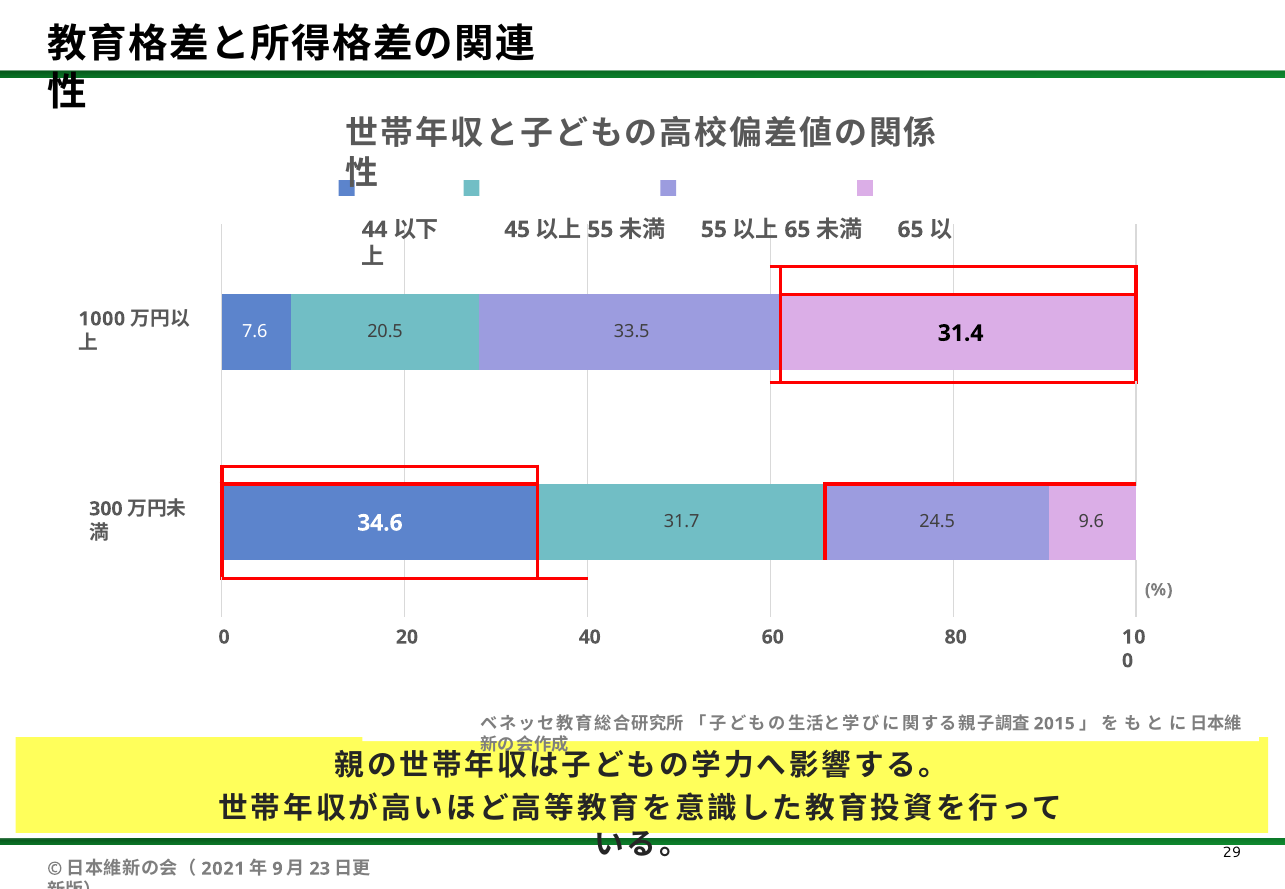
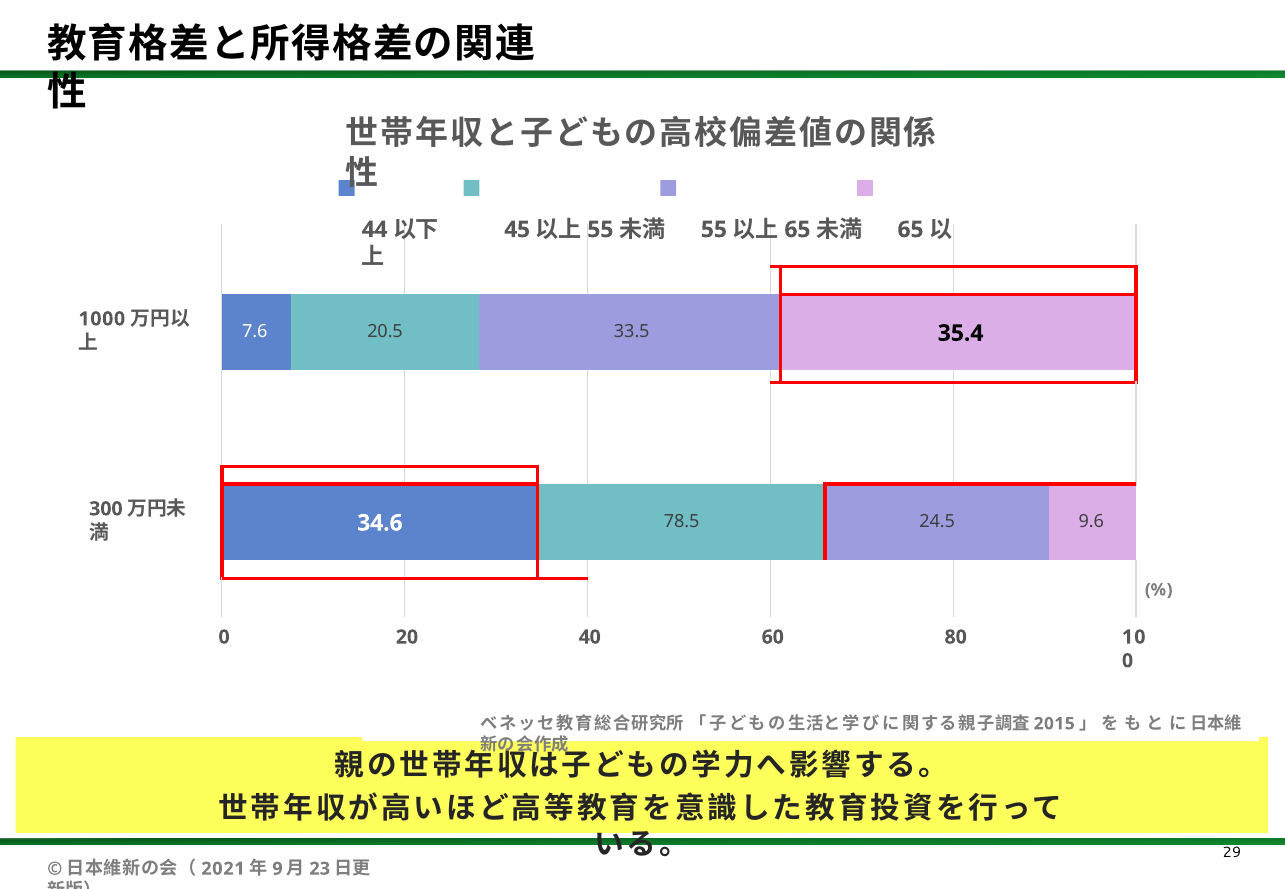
31.4: 31.4 -> 35.4
31.7: 31.7 -> 78.5
